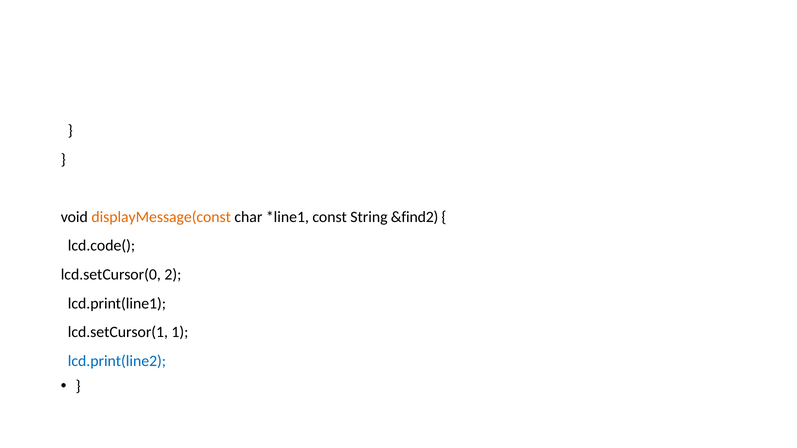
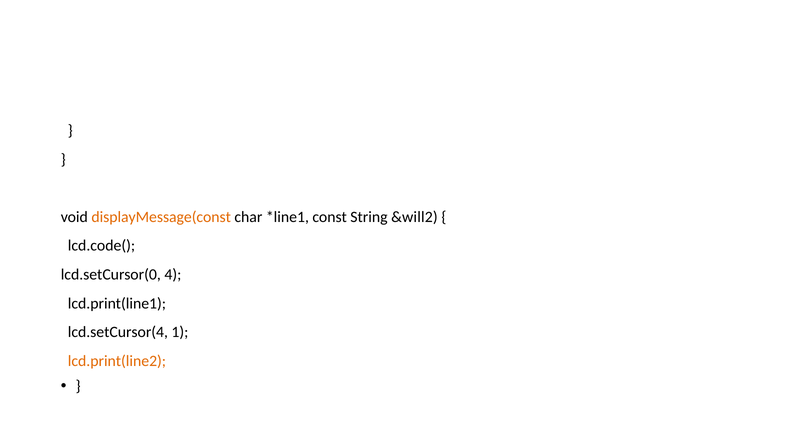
&find2: &find2 -> &will2
2: 2 -> 4
lcd.setCursor(1: lcd.setCursor(1 -> lcd.setCursor(4
lcd.print(line2 colour: blue -> orange
